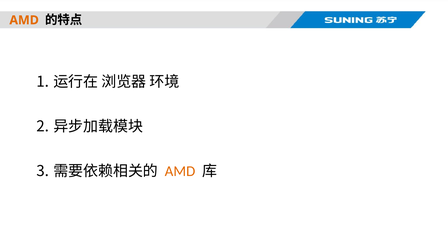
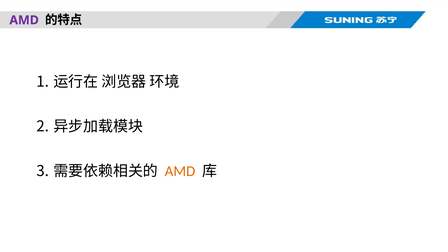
AMD at (24, 20) colour: orange -> purple
